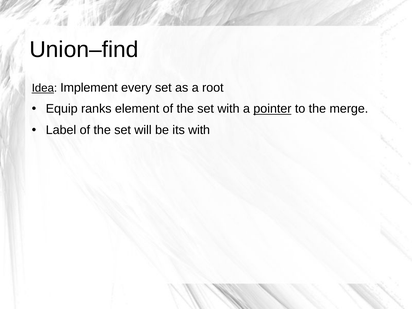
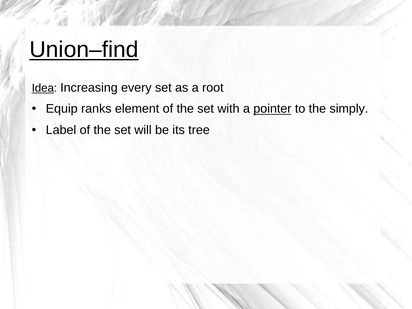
Union–find underline: none -> present
Implement: Implement -> Increasing
merge: merge -> simply
its with: with -> tree
